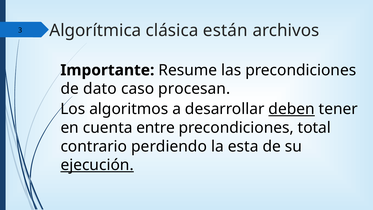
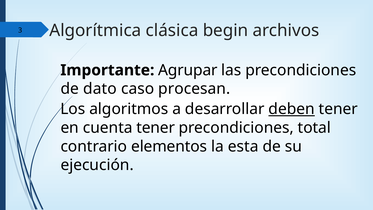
están: están -> begin
Resume: Resume -> Agrupar
cuenta entre: entre -> tener
perdiendo: perdiendo -> elementos
ejecución underline: present -> none
